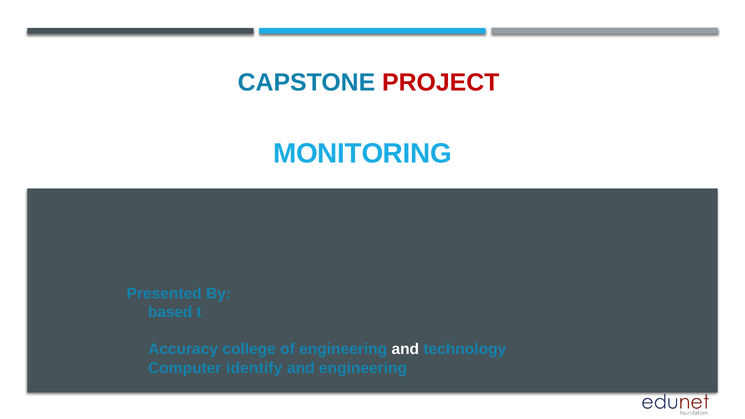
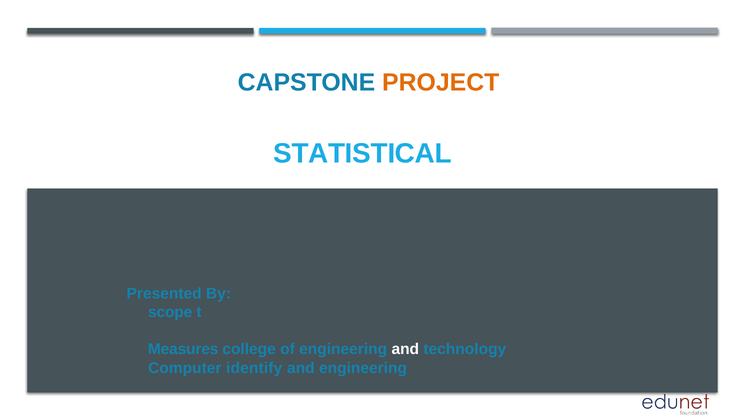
PROJECT colour: red -> orange
MONITORING: MONITORING -> STATISTICAL
based: based -> scope
Accuracy: Accuracy -> Measures
